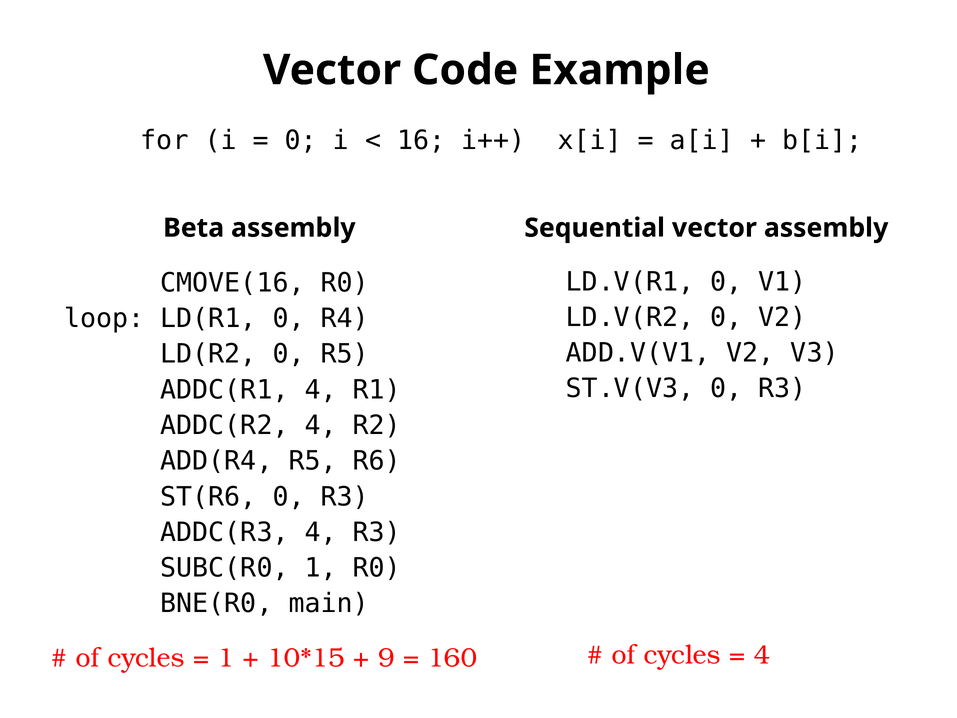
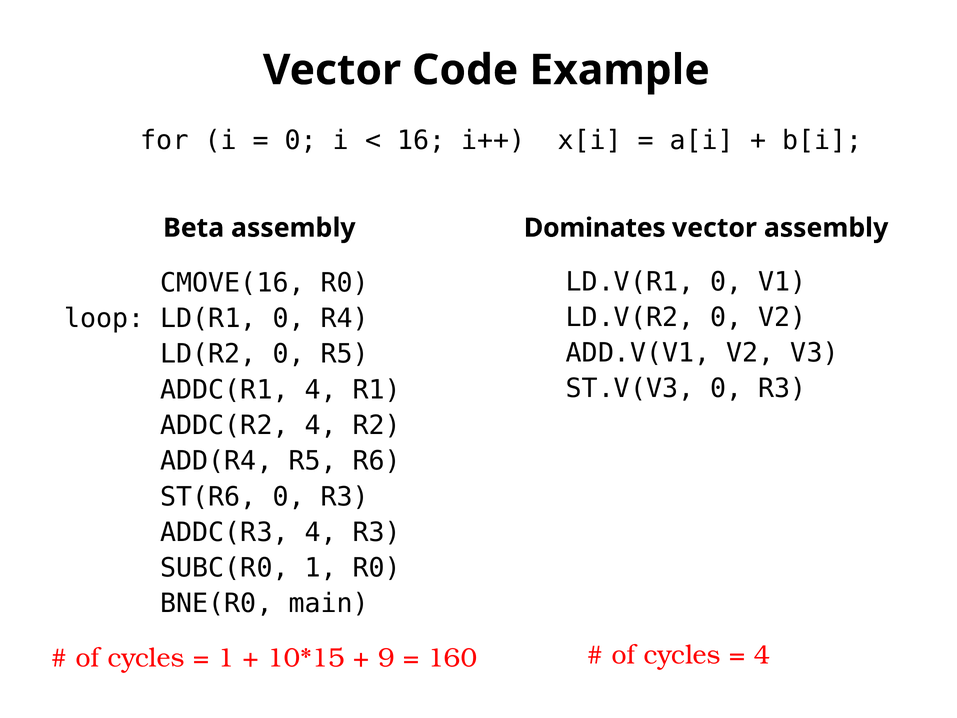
Sequential: Sequential -> Dominates
